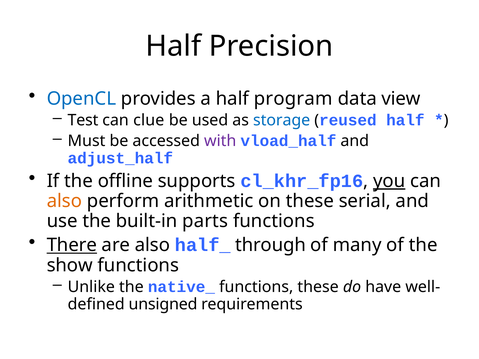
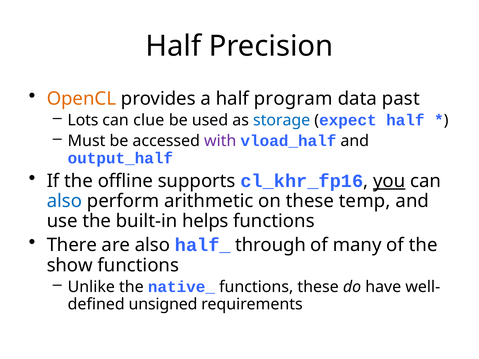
OpenCL colour: blue -> orange
view: view -> past
Test: Test -> Lots
reused: reused -> expect
adjust_half: adjust_half -> output_half
also at (64, 201) colour: orange -> blue
serial: serial -> temp
parts: parts -> helps
There underline: present -> none
